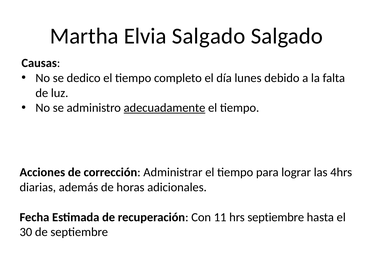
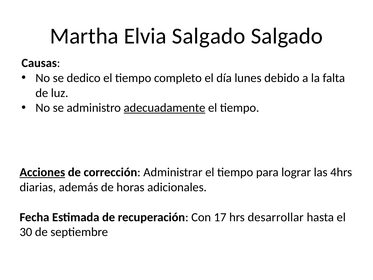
Acciones underline: none -> present
11: 11 -> 17
hrs septiembre: septiembre -> desarrollar
